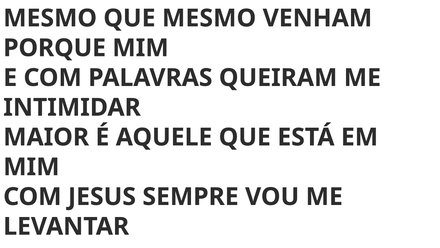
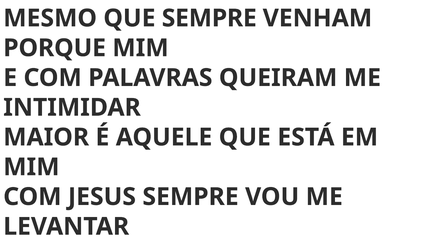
QUE MESMO: MESMO -> SEMPRE
